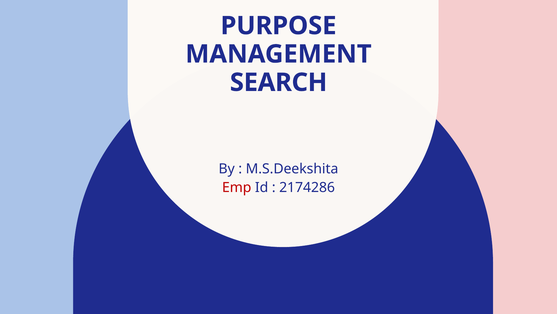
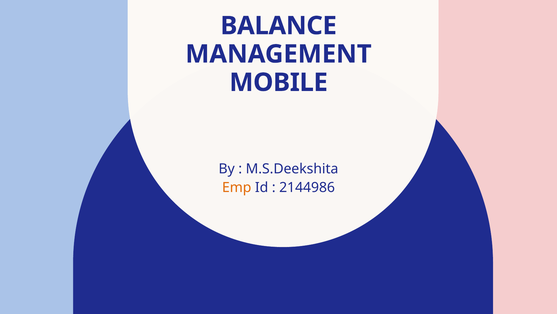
PURPOSE: PURPOSE -> BALANCE
SEARCH: SEARCH -> MOBILE
Emp colour: red -> orange
2174286: 2174286 -> 2144986
